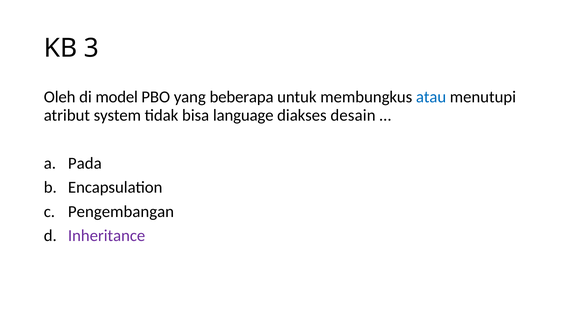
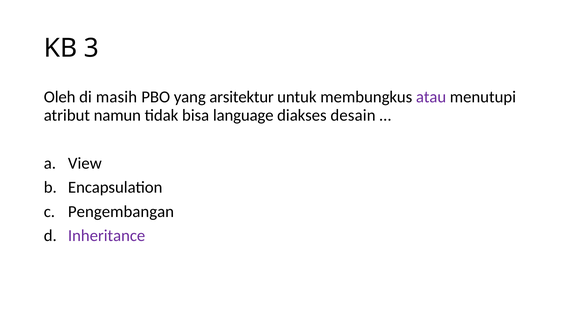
model: model -> masih
beberapa: beberapa -> arsitektur
atau colour: blue -> purple
system: system -> namun
Pada: Pada -> View
